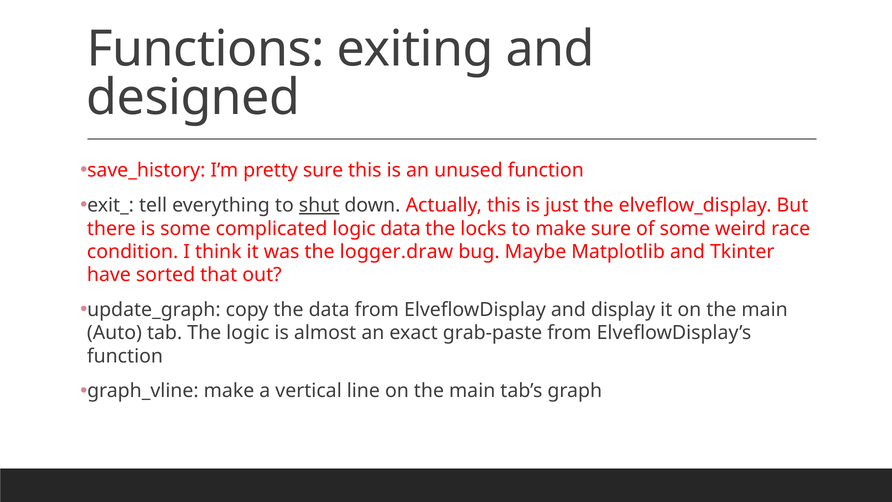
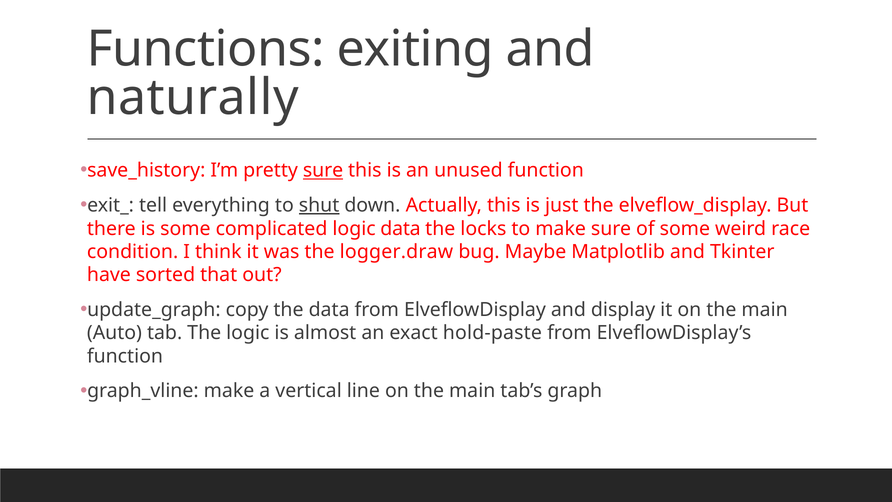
designed: designed -> naturally
sure at (323, 170) underline: none -> present
grab-paste: grab-paste -> hold-paste
